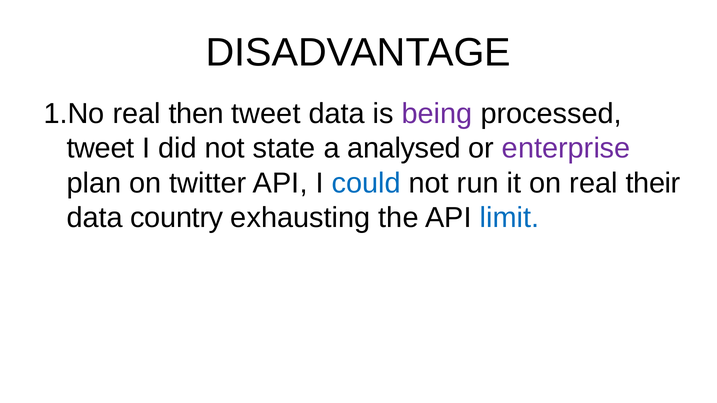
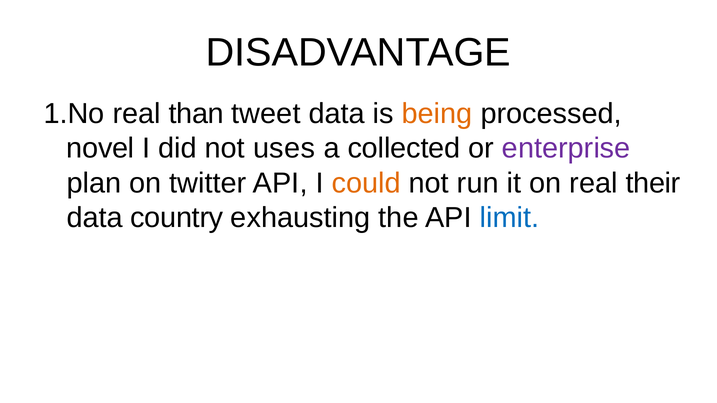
then: then -> than
being colour: purple -> orange
tweet at (100, 148): tweet -> novel
state: state -> uses
analysed: analysed -> collected
could colour: blue -> orange
